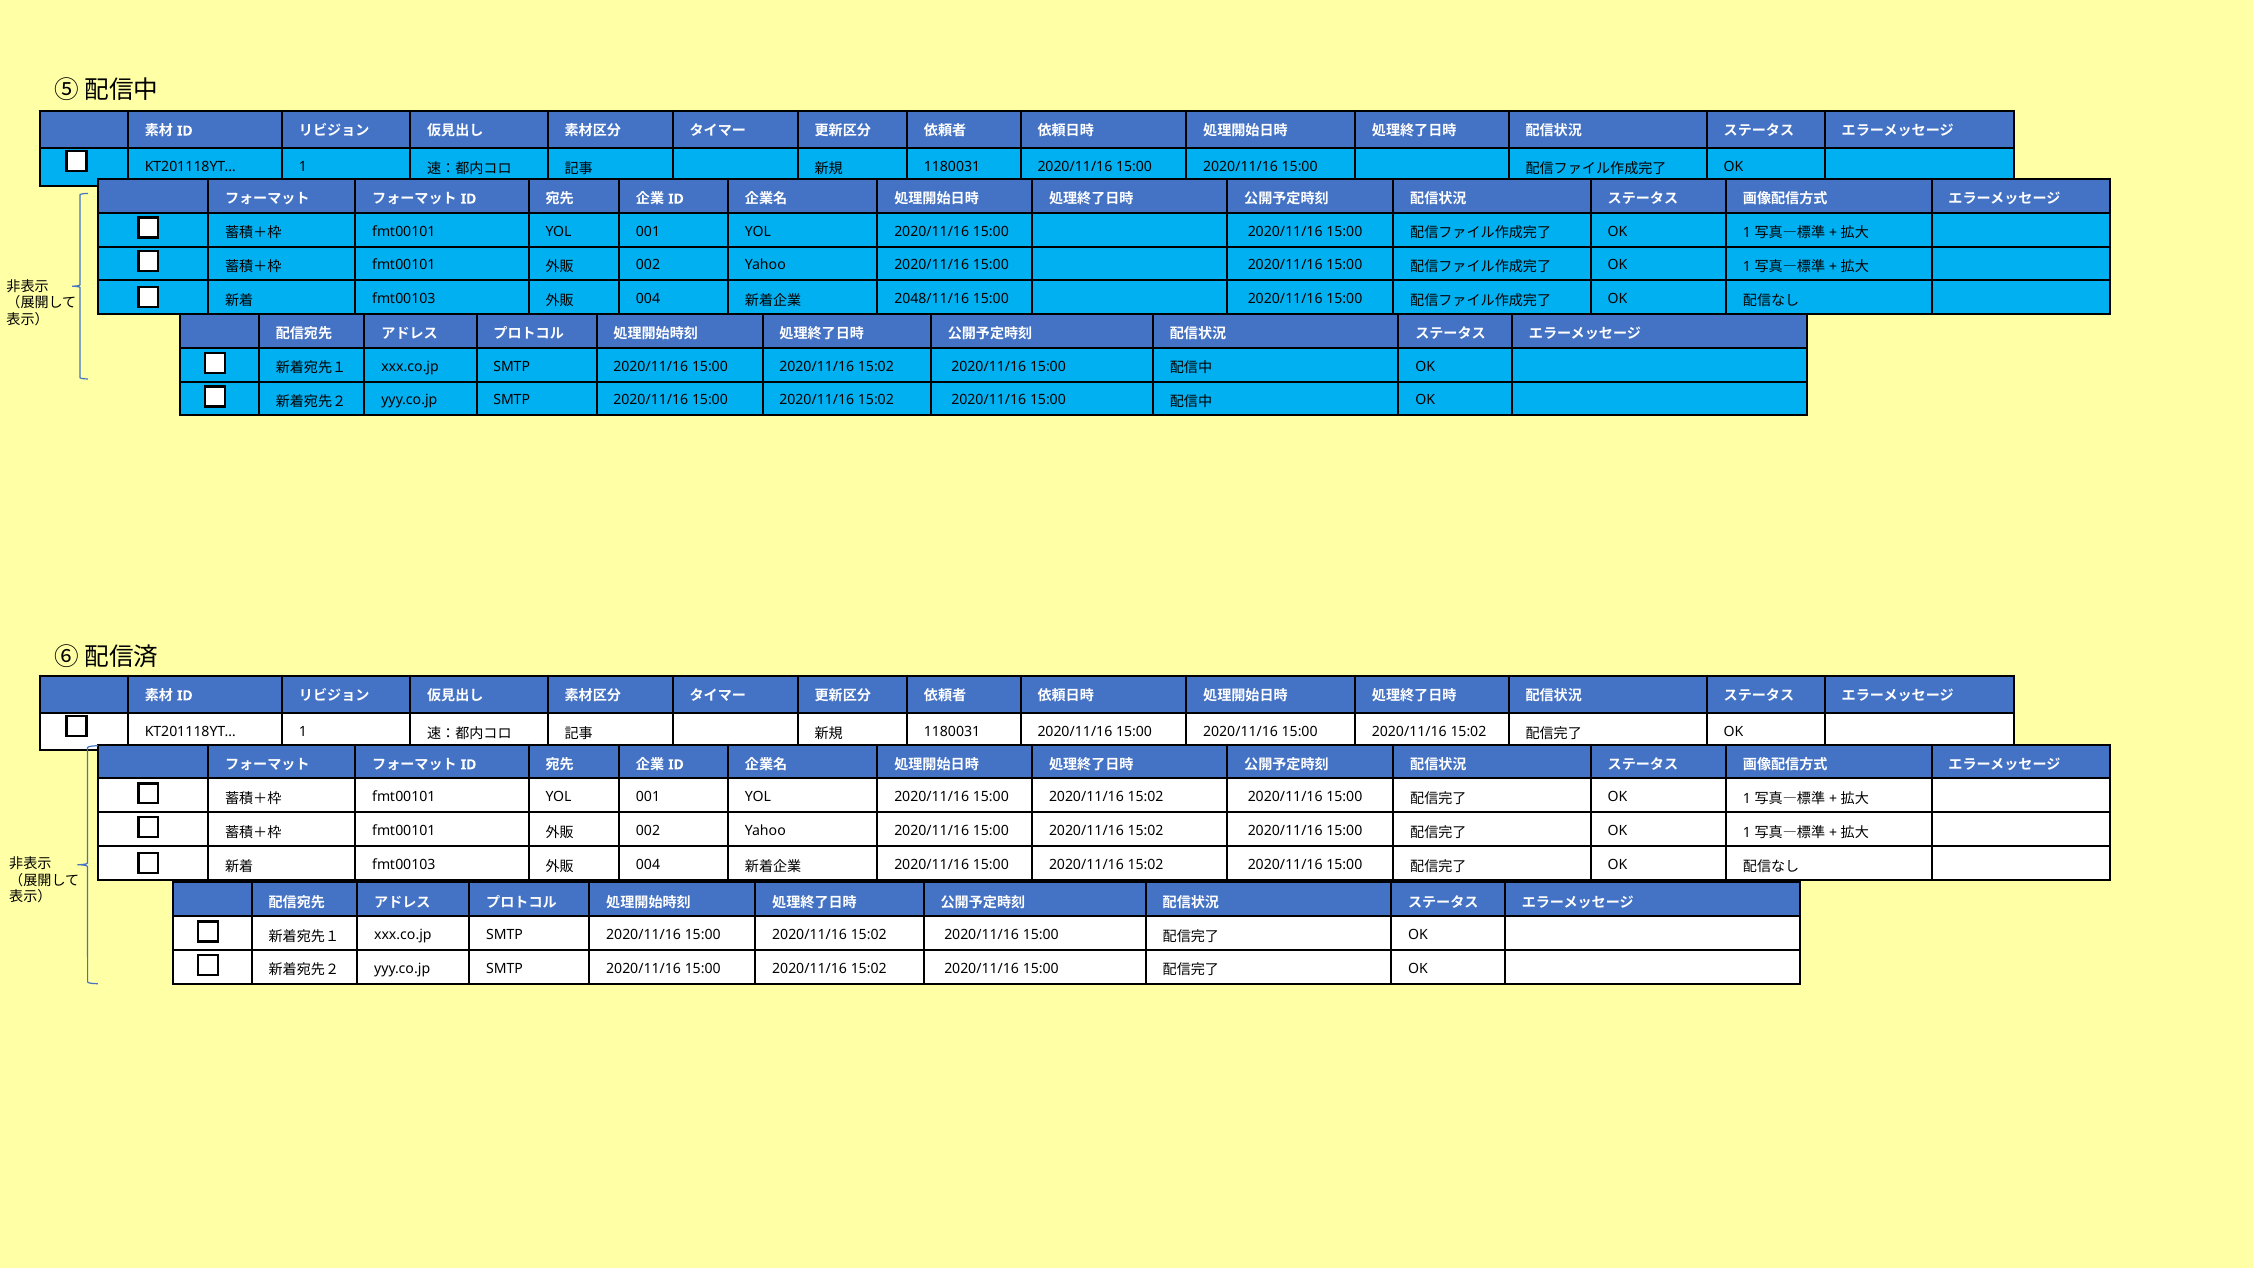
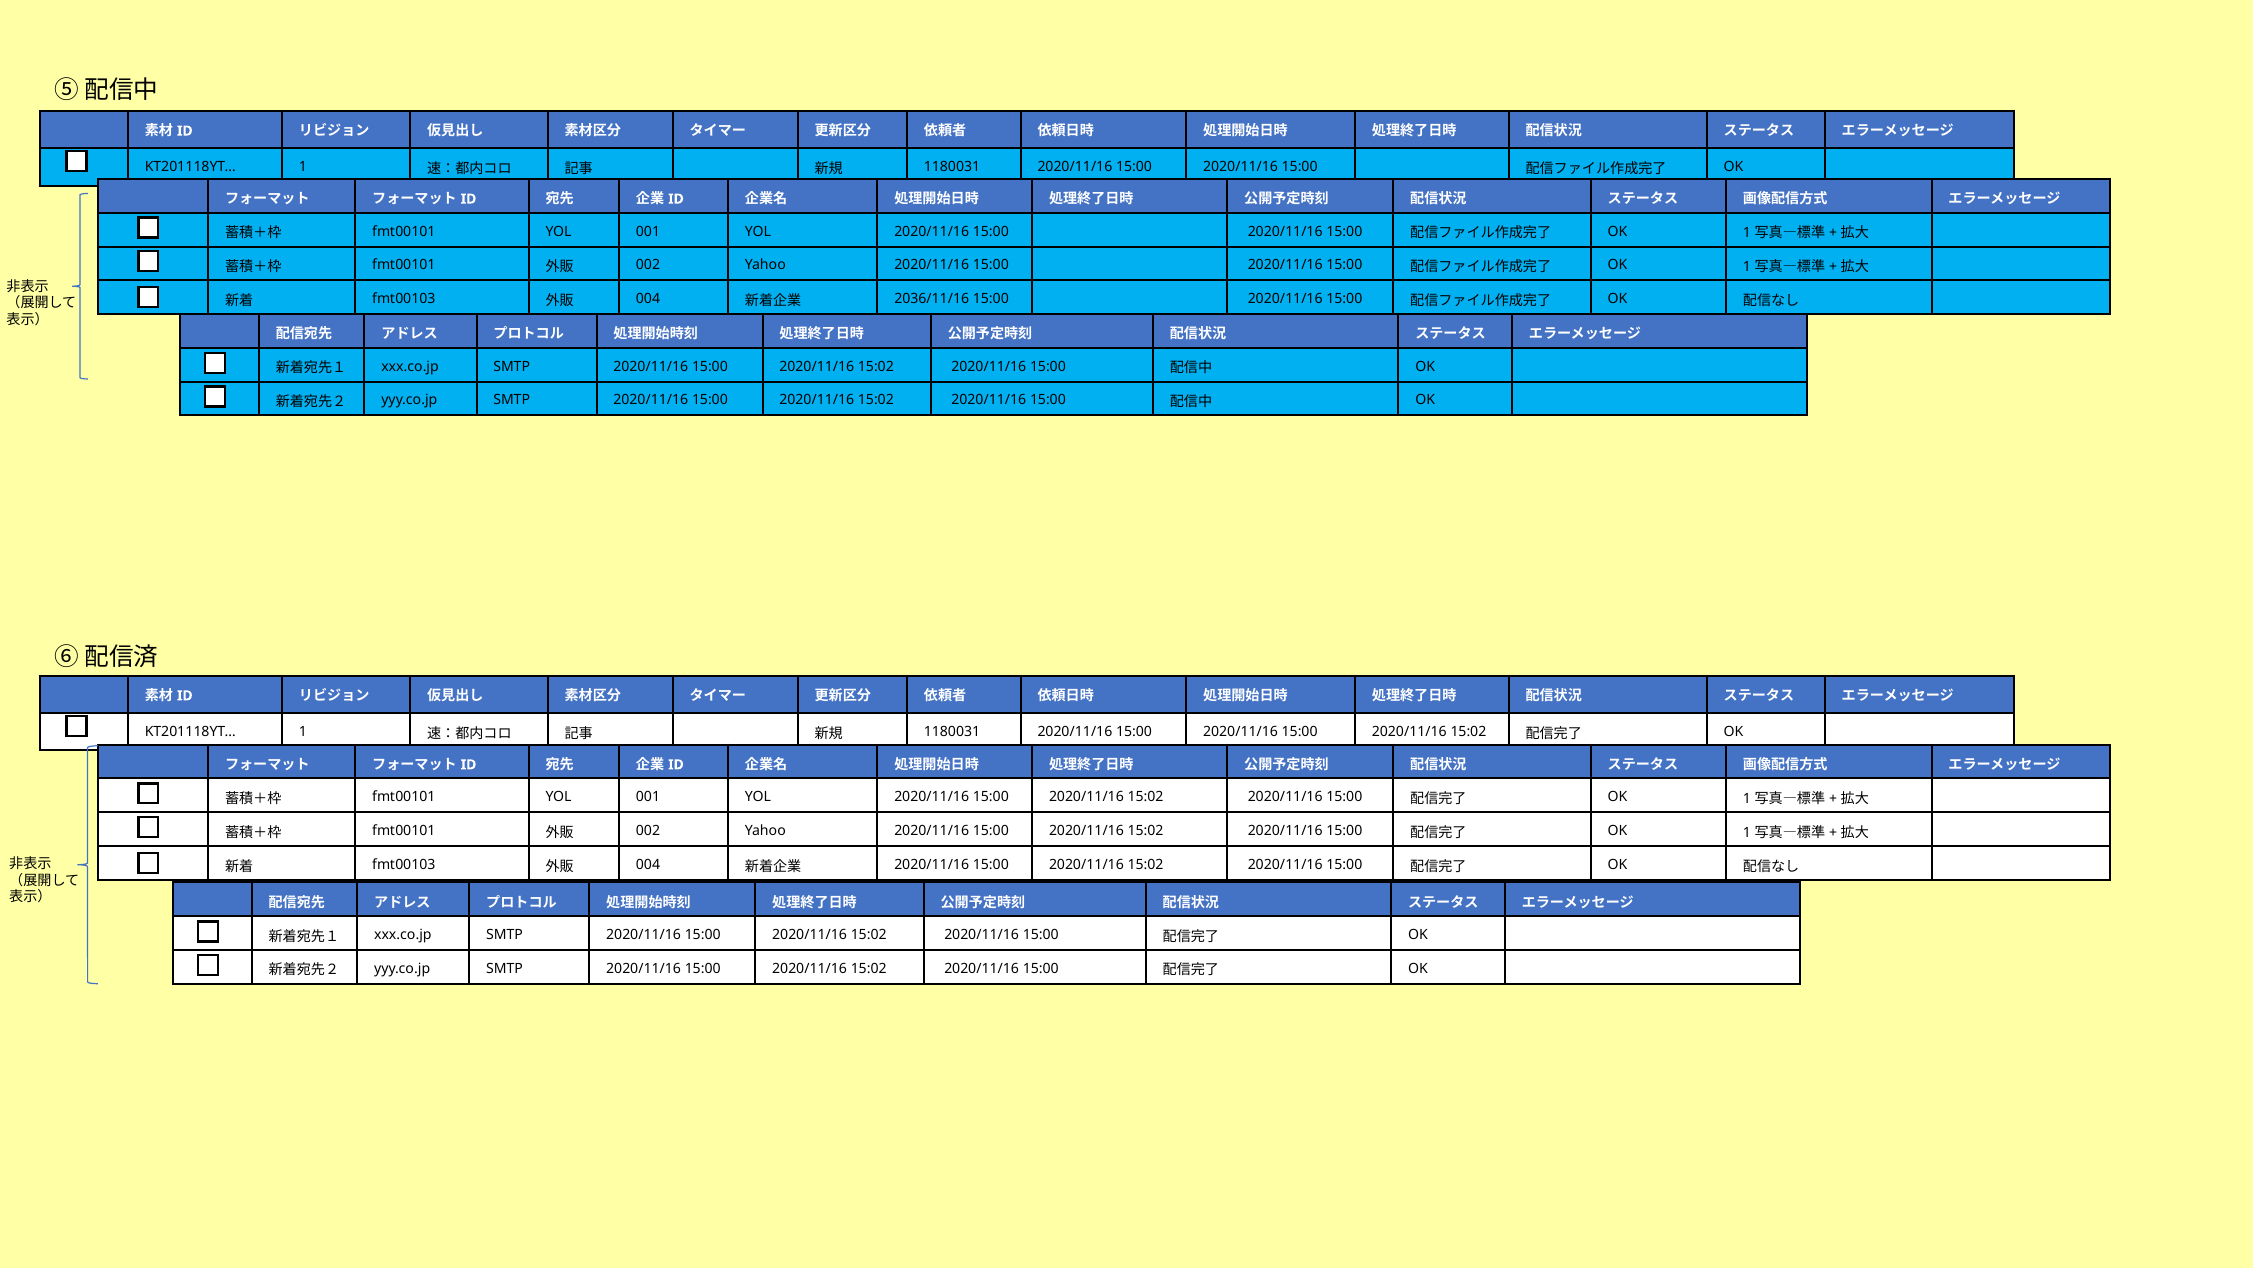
2048/11/16: 2048/11/16 -> 2036/11/16
